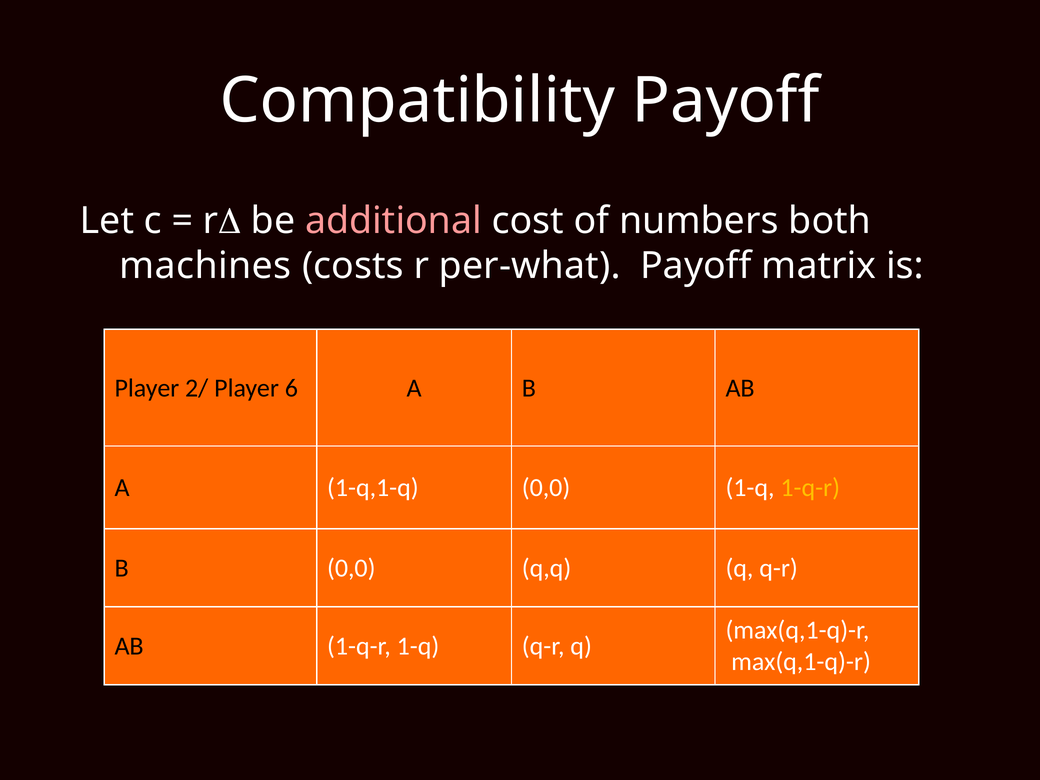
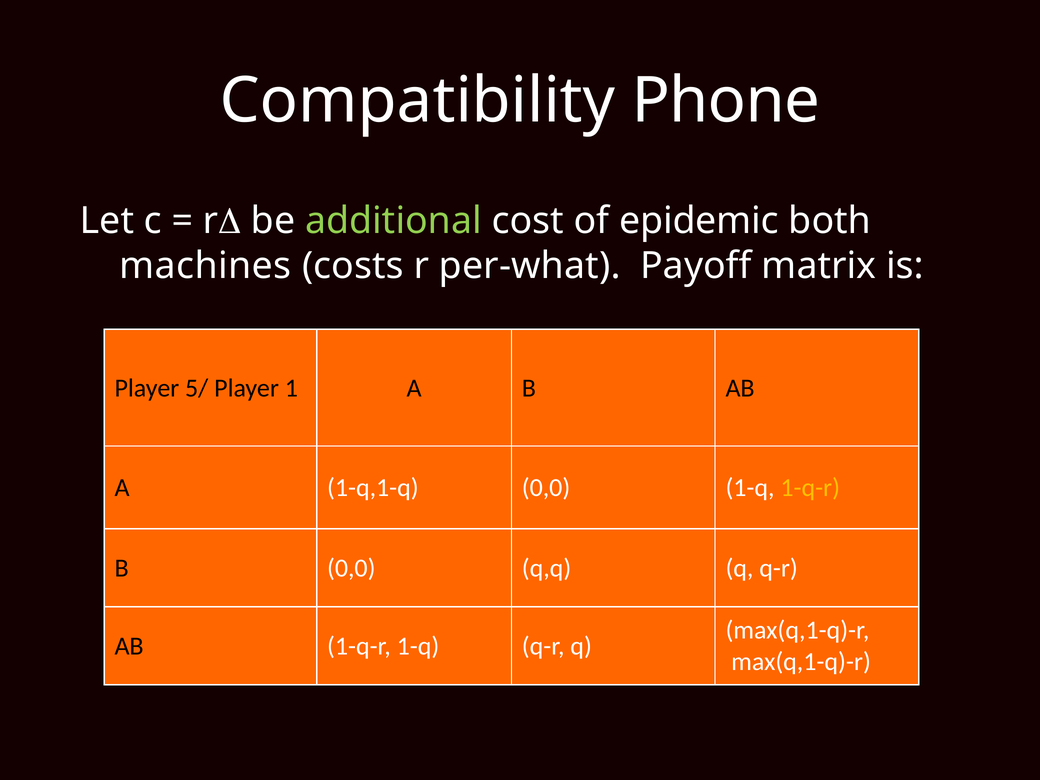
Compatibility Payoff: Payoff -> Phone
additional colour: pink -> light green
numbers: numbers -> epidemic
2/: 2/ -> 5/
6: 6 -> 1
